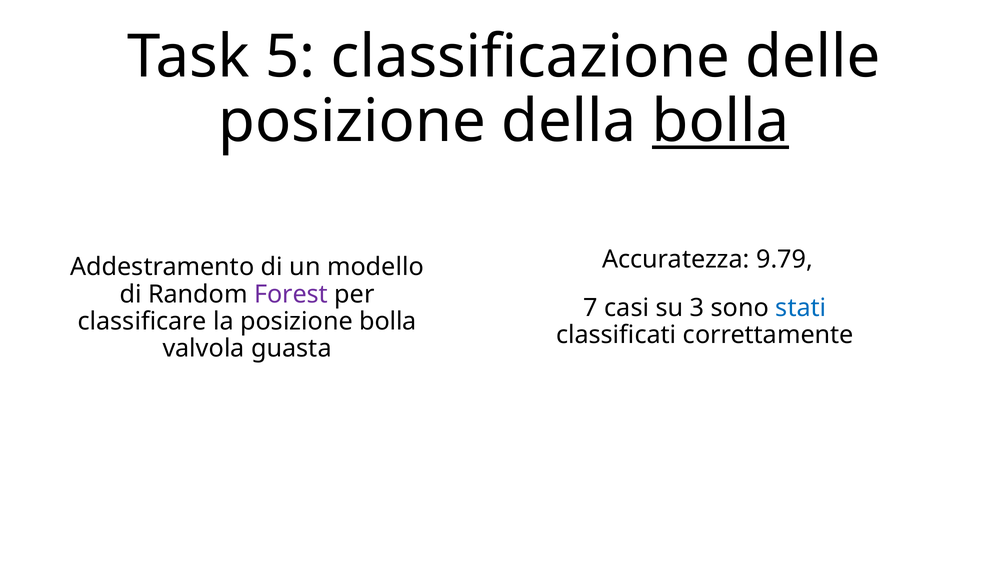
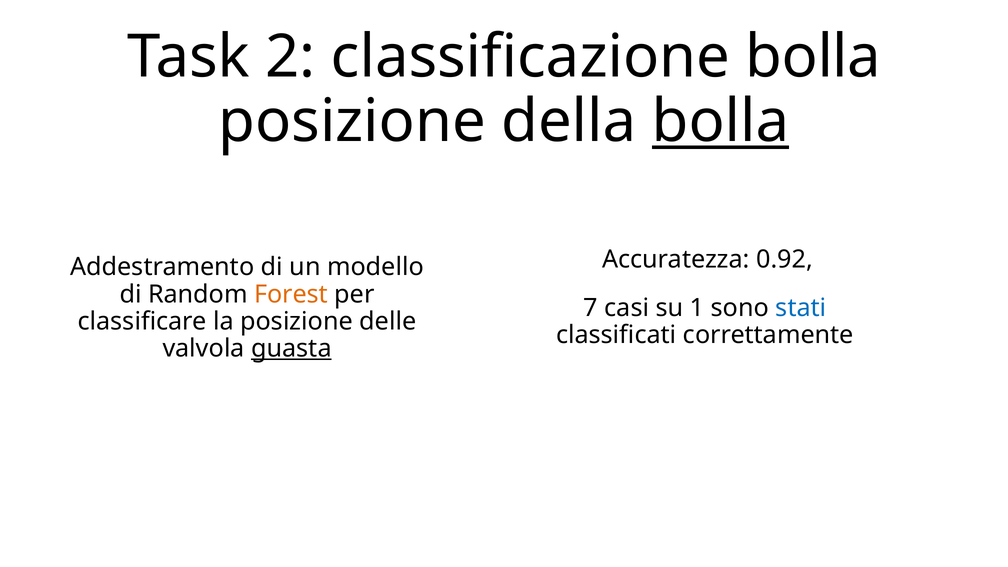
5: 5 -> 2
classificazione delle: delle -> bolla
9.79: 9.79 -> 0.92
Forest colour: purple -> orange
3: 3 -> 1
posizione bolla: bolla -> delle
guasta underline: none -> present
